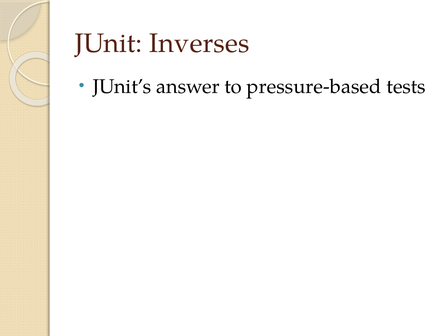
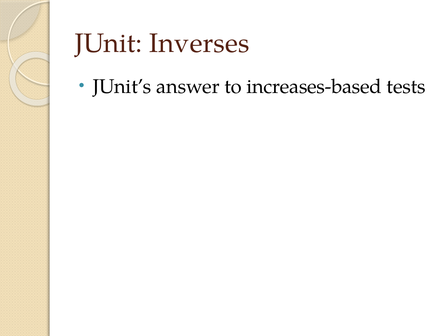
pressure-based: pressure-based -> increases-based
